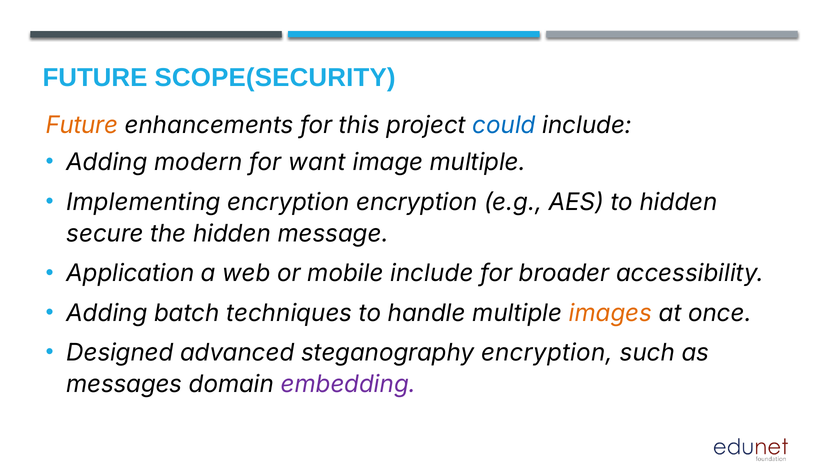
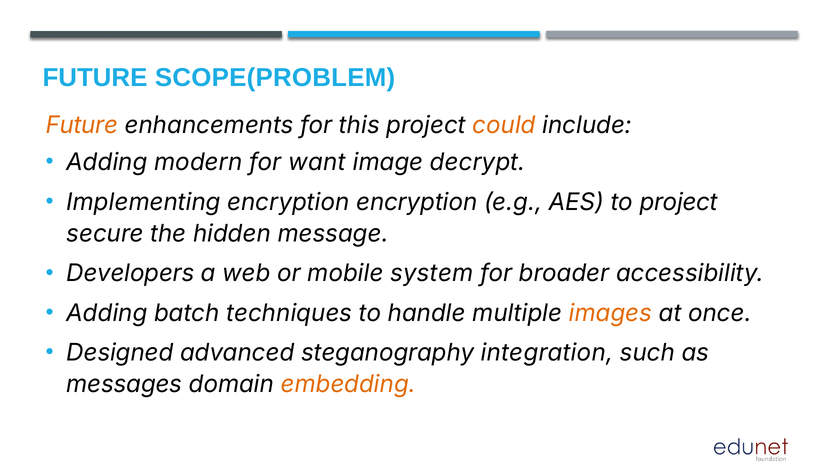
SCOPE(SECURITY: SCOPE(SECURITY -> SCOPE(PROBLEM
could colour: blue -> orange
image multiple: multiple -> decrypt
to hidden: hidden -> project
Application: Application -> Developers
mobile include: include -> system
steganography encryption: encryption -> integration
embedding colour: purple -> orange
